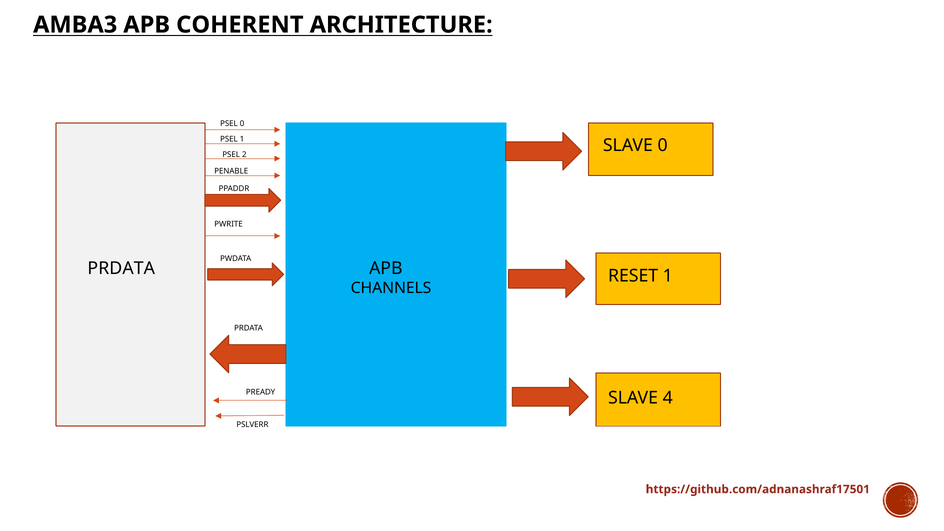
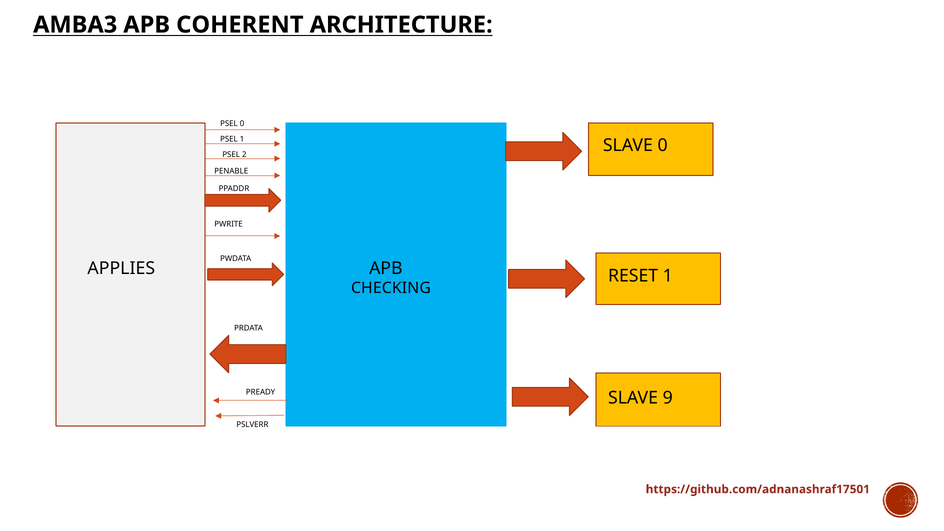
PRDATA at (121, 268): PRDATA -> APPLIES
CHANNELS: CHANNELS -> CHECKING
4: 4 -> 9
